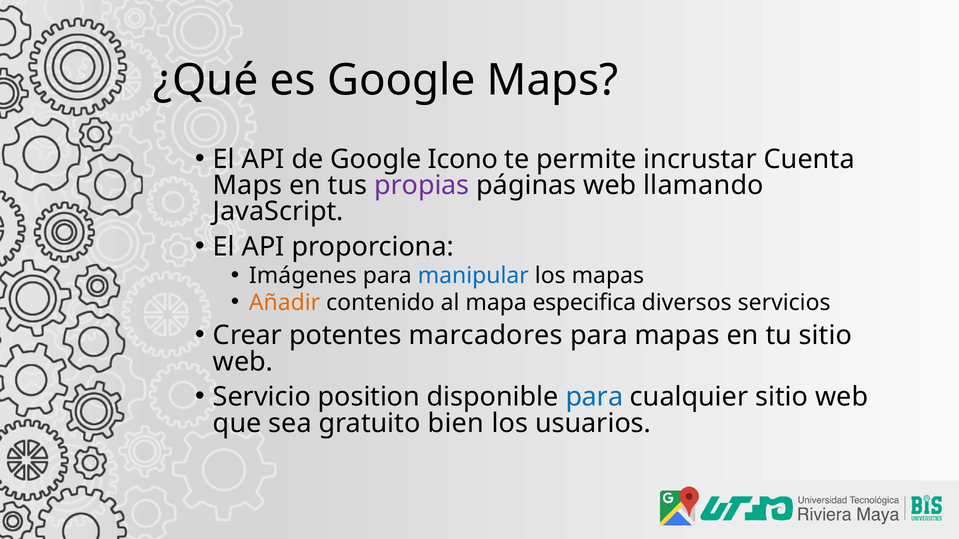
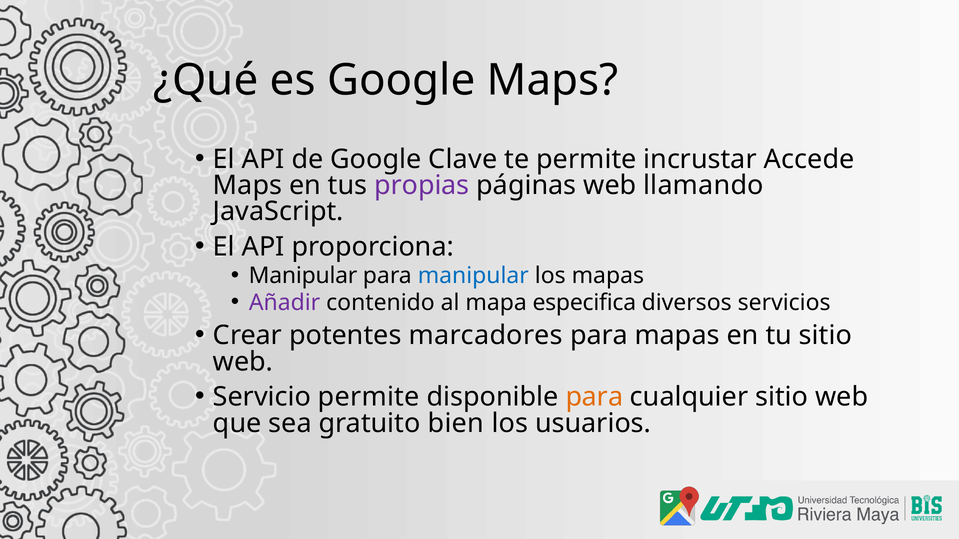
Icono: Icono -> Clave
Cuenta: Cuenta -> Accede
Imágenes at (303, 276): Imágenes -> Manipular
Añadir colour: orange -> purple
Servicio position: position -> permite
para at (594, 397) colour: blue -> orange
